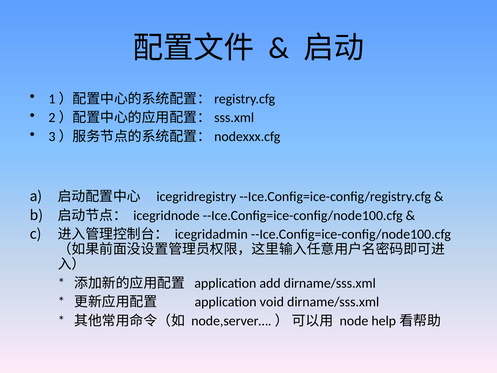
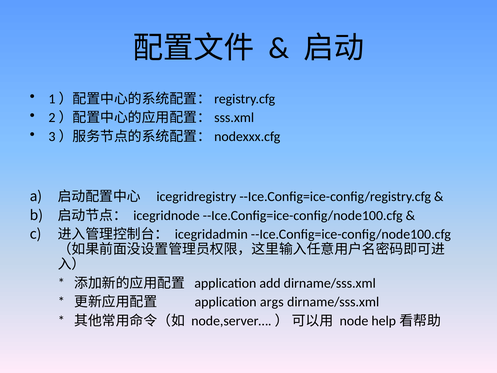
void: void -> args
